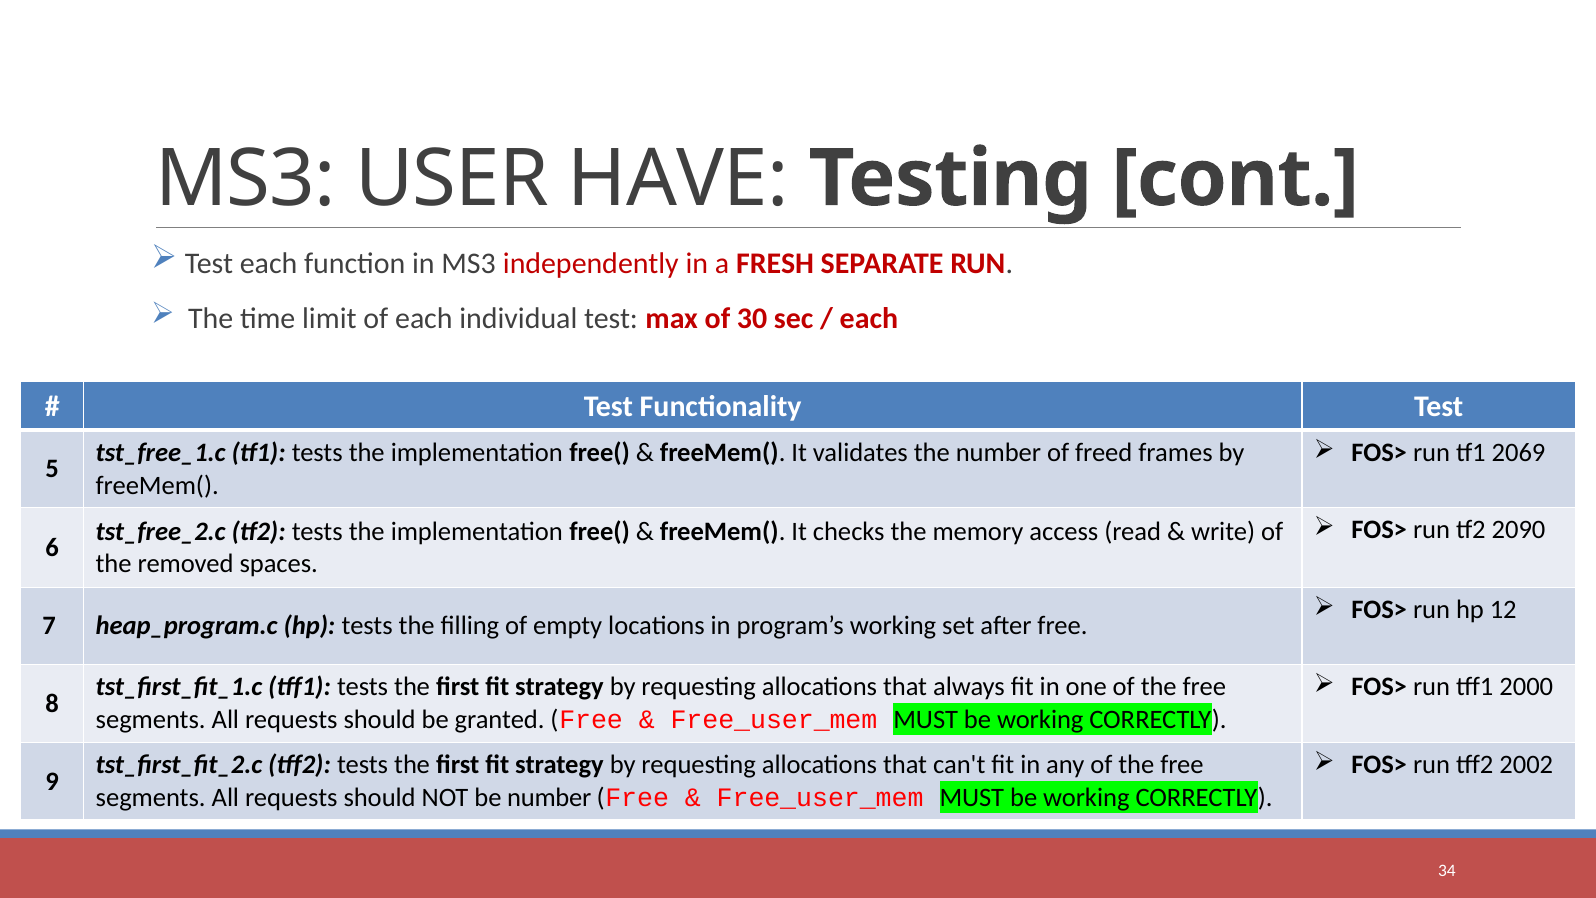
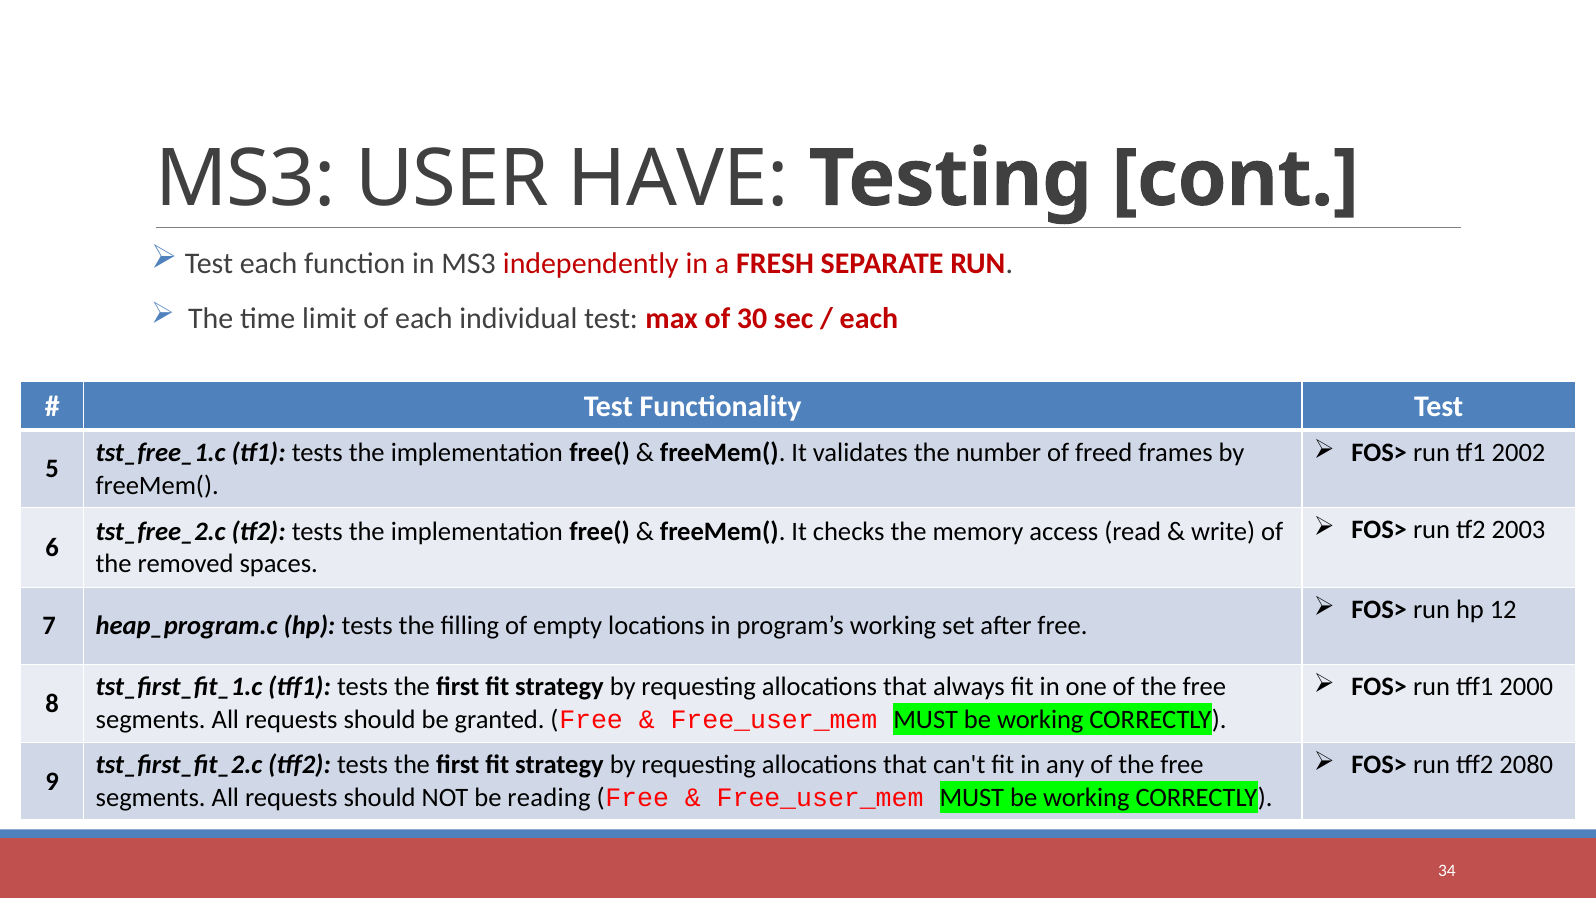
2069: 2069 -> 2002
2090: 2090 -> 2003
2002: 2002 -> 2080
be number: number -> reading
